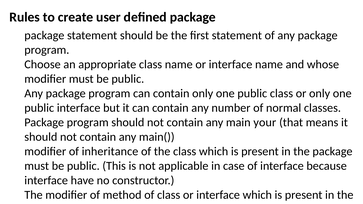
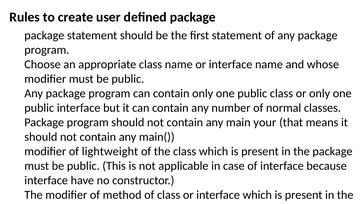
inheritance: inheritance -> lightweight
